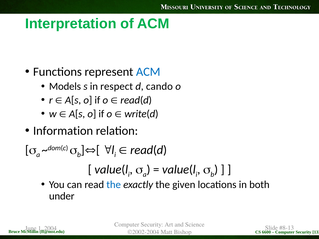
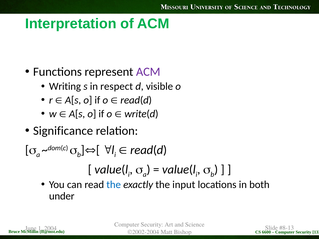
ACM at (148, 72) colour: blue -> purple
Models: Models -> Writing
cando: cando -> visible
Information: Information -> Significance
given: given -> input
